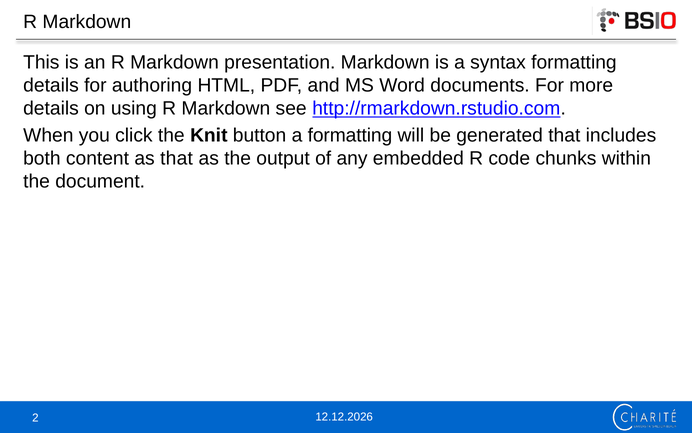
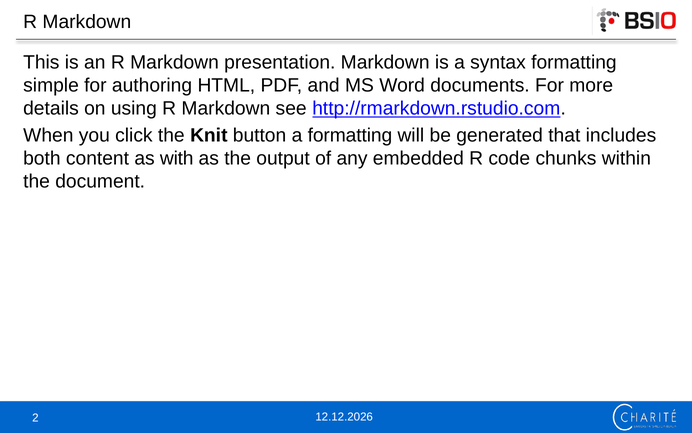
details at (51, 85): details -> simple
as that: that -> with
